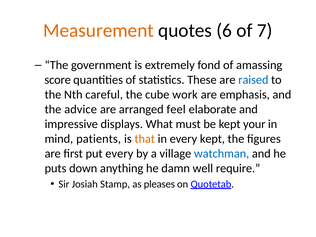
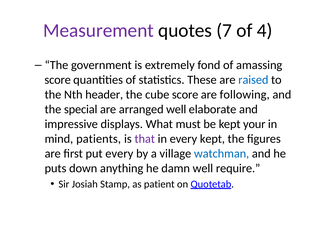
Measurement colour: orange -> purple
6: 6 -> 7
7: 7 -> 4
careful: careful -> header
cube work: work -> score
emphasis: emphasis -> following
advice: advice -> special
arranged feel: feel -> well
that colour: orange -> purple
pleases: pleases -> patient
